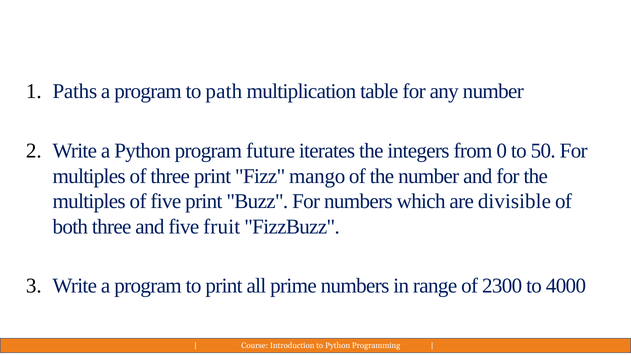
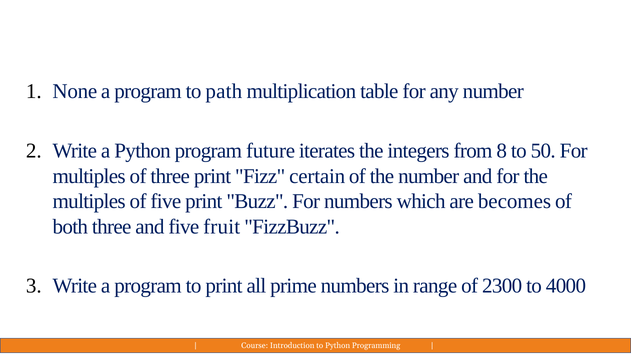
Paths: Paths -> None
0: 0 -> 8
mango: mango -> certain
divisible: divisible -> becomes
